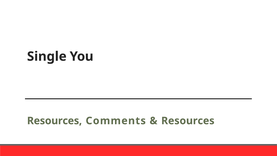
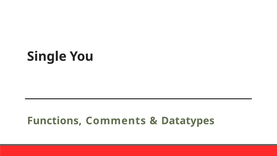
Resources at (55, 121): Resources -> Functions
Resources at (188, 121): Resources -> Datatypes
